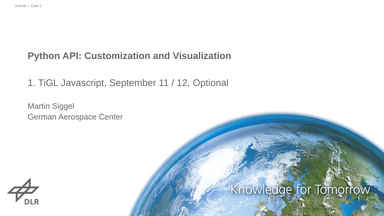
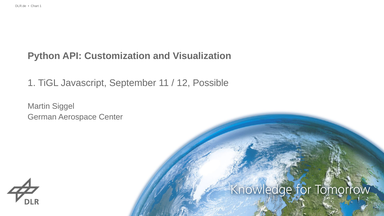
Optional: Optional -> Possible
